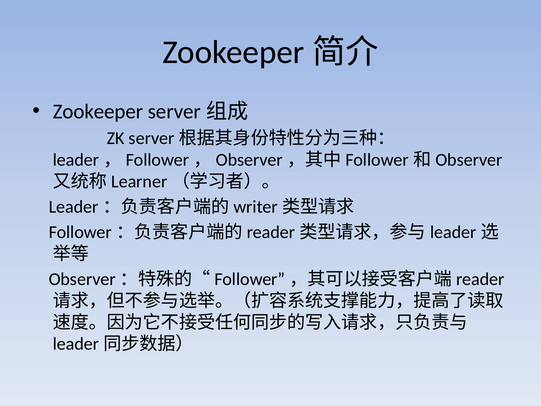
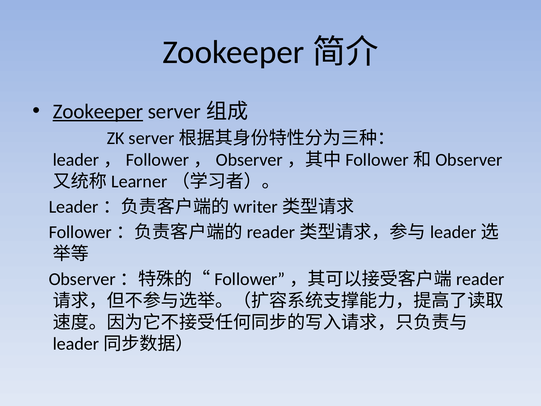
Zookeeper underline: none -> present
